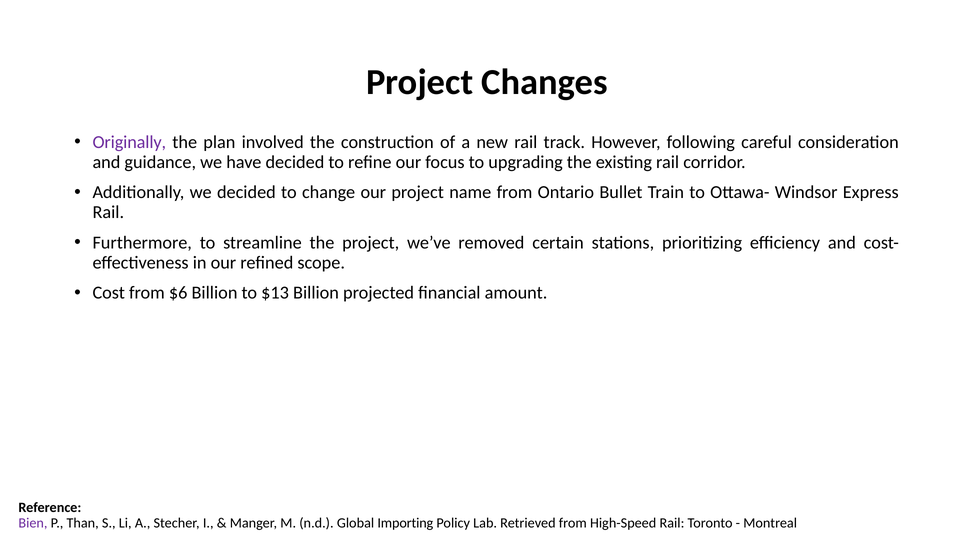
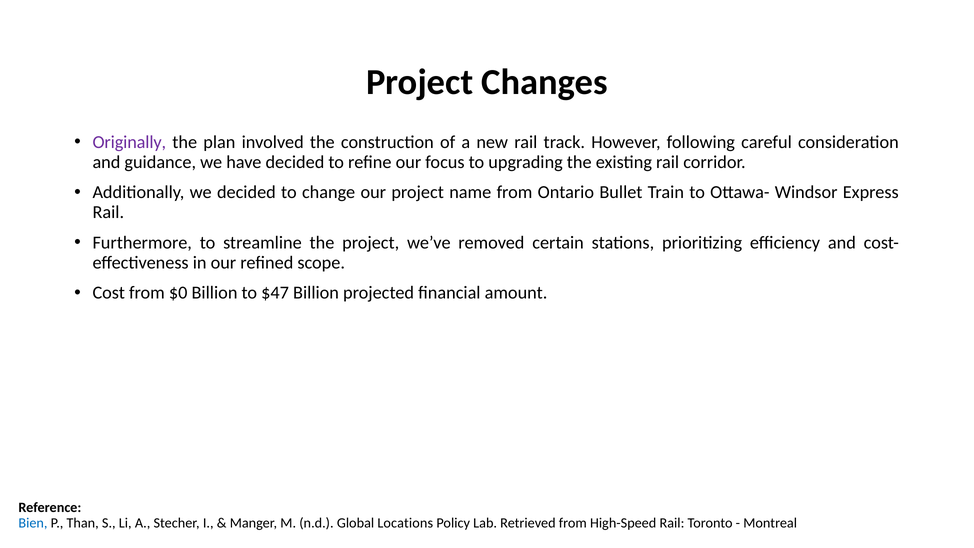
$6: $6 -> $0
$13: $13 -> $47
Bien colour: purple -> blue
Importing: Importing -> Locations
